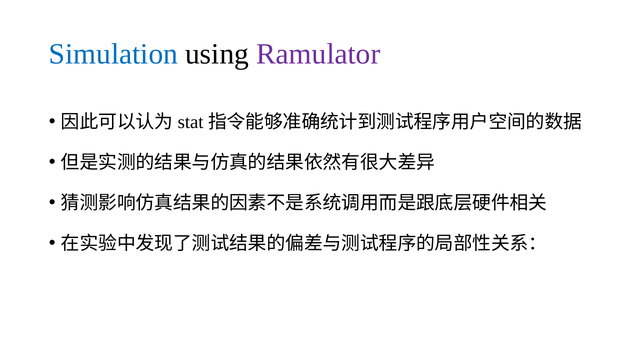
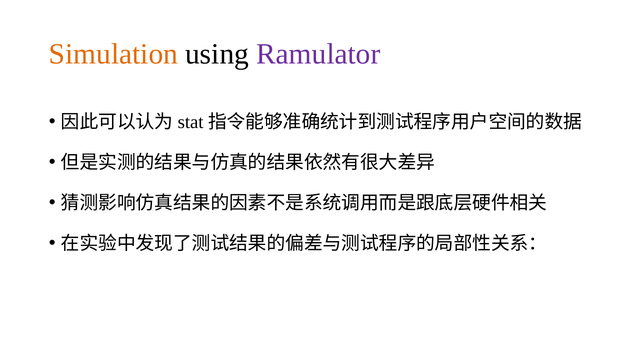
Simulation colour: blue -> orange
